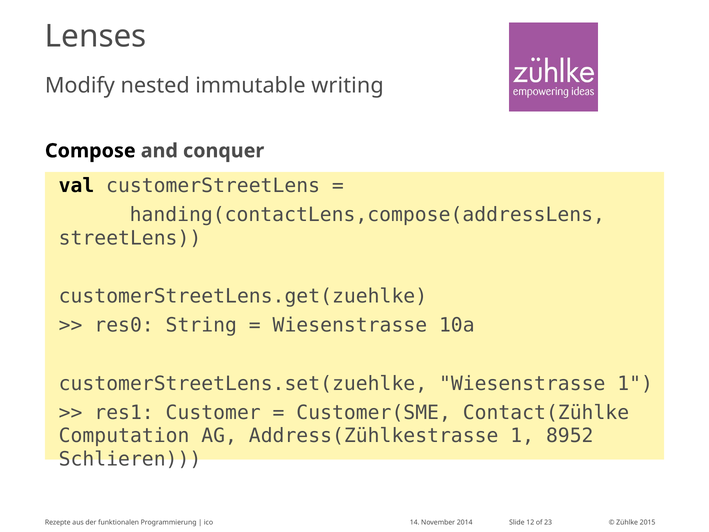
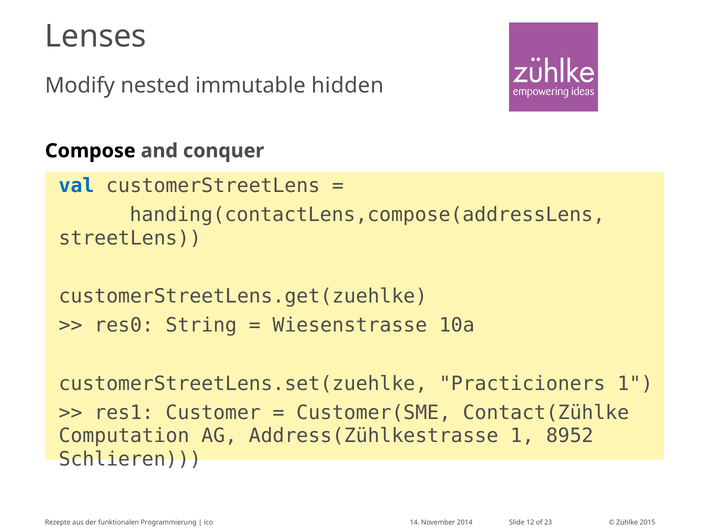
writing: writing -> hidden
val colour: black -> blue
customerStreetLens.set(zuehlke Wiesenstrasse: Wiesenstrasse -> Practicioners
